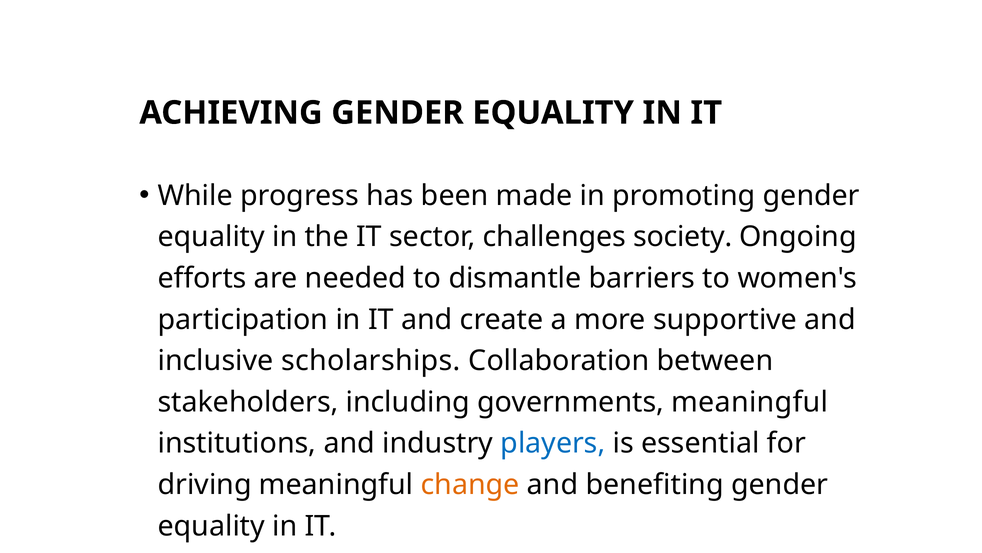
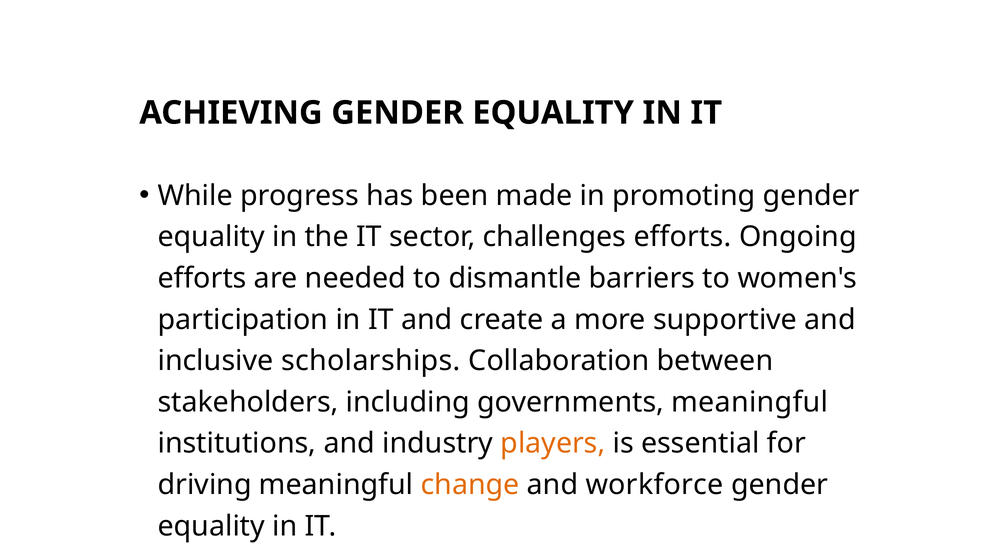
challenges society: society -> efforts
players colour: blue -> orange
benefiting: benefiting -> workforce
